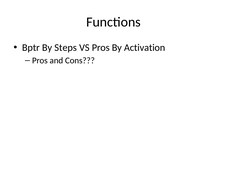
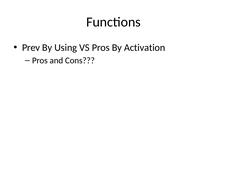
Bptr: Bptr -> Prev
Steps: Steps -> Using
